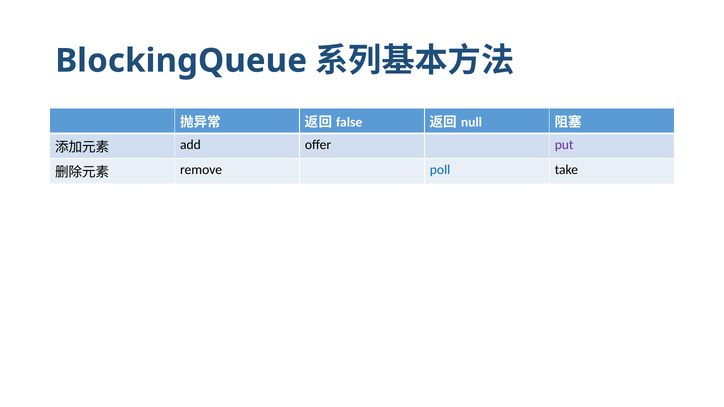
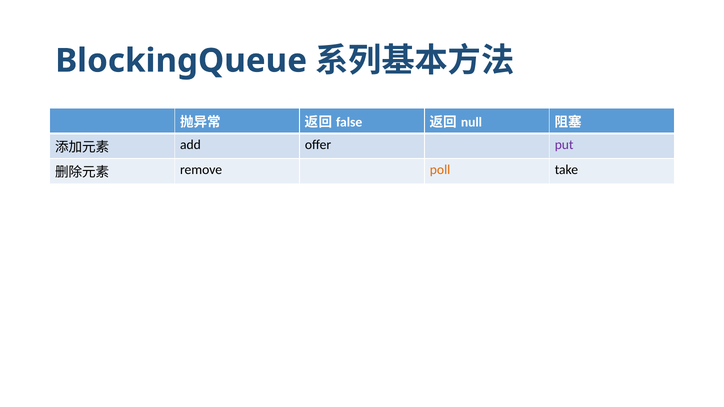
poll colour: blue -> orange
